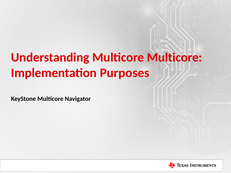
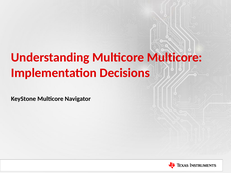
Purposes: Purposes -> Decisions
